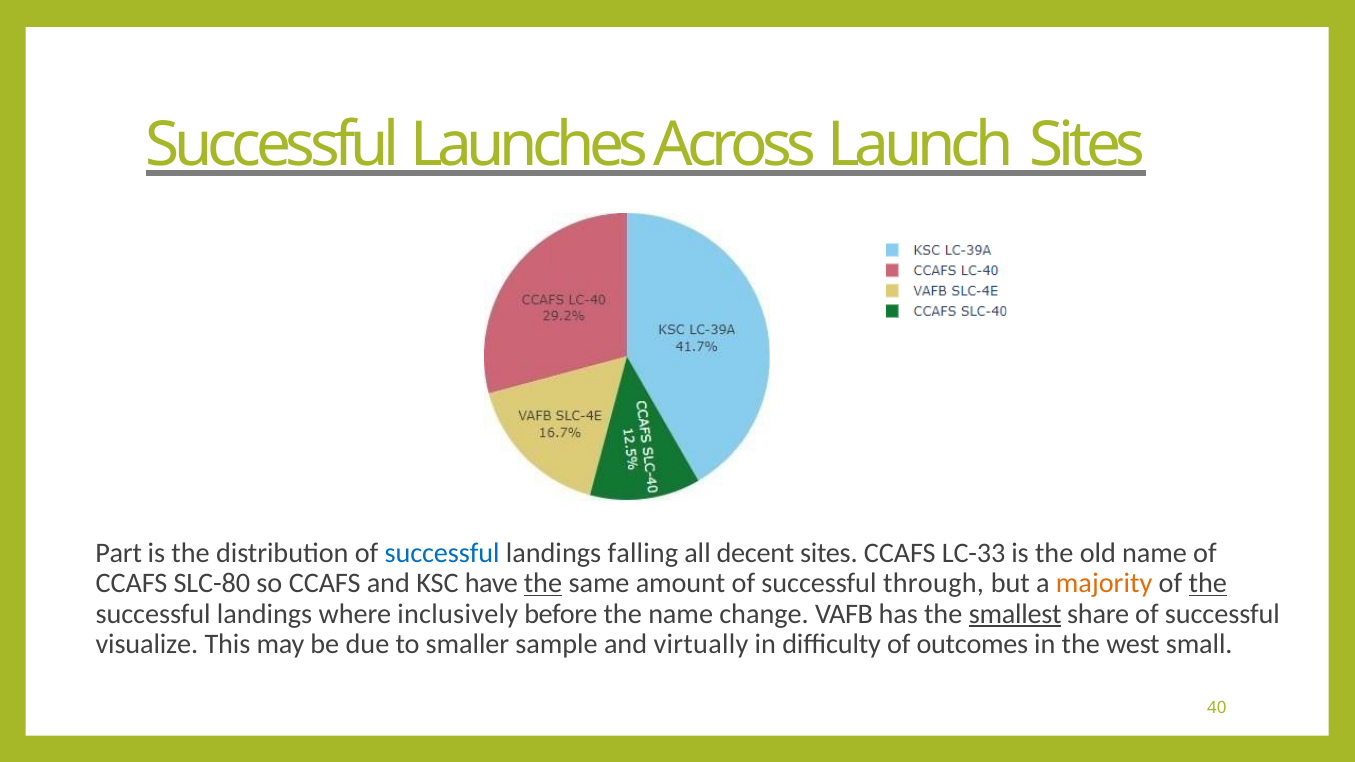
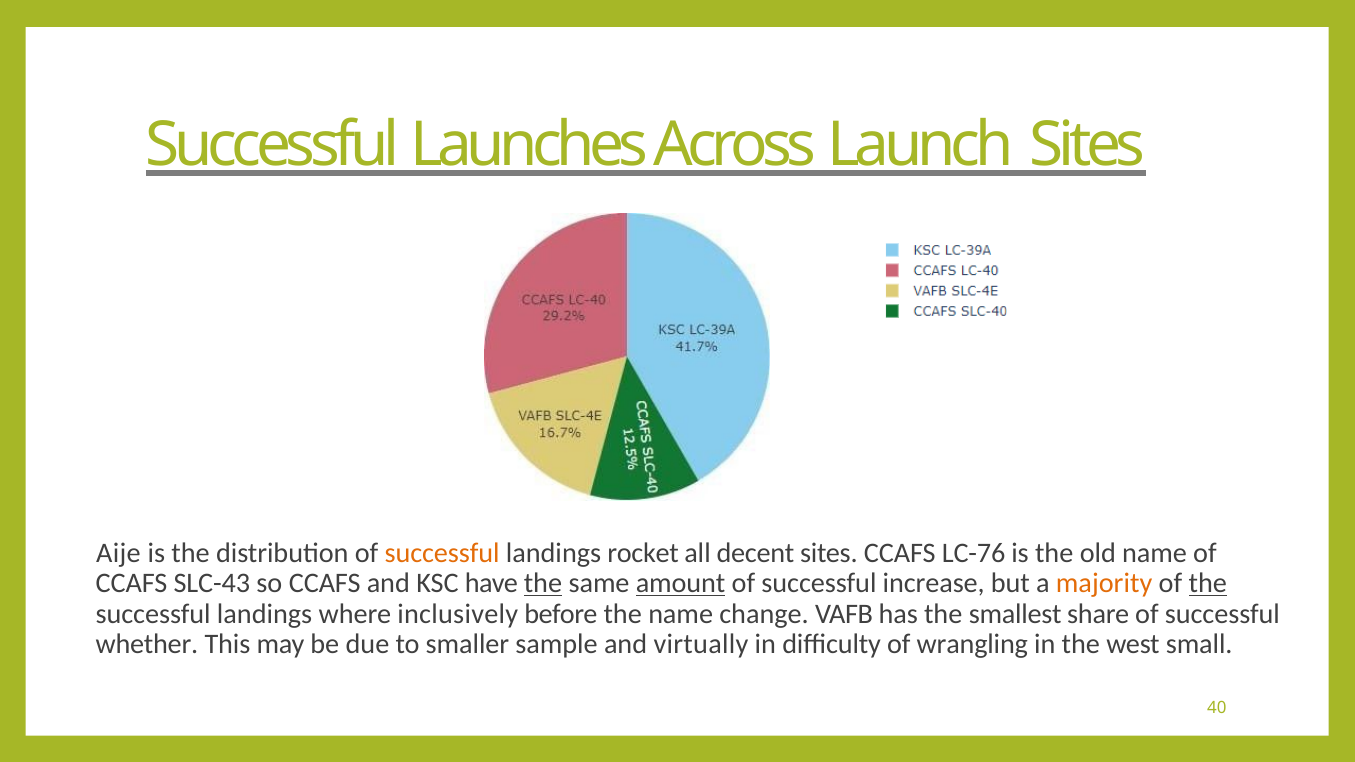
Part: Part -> Aije
successful at (442, 553) colour: blue -> orange
falling: falling -> rocket
LC-33: LC-33 -> LC-76
SLC-80: SLC-80 -> SLC-43
amount underline: none -> present
through: through -> increase
smallest underline: present -> none
visualize: visualize -> whether
outcomes: outcomes -> wrangling
